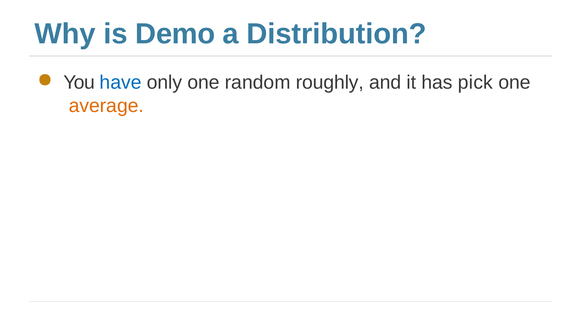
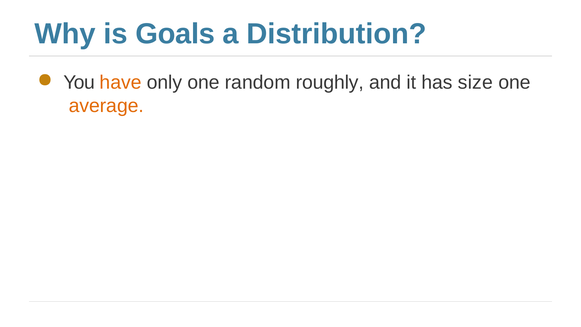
Demo: Demo -> Goals
have colour: blue -> orange
pick: pick -> size
